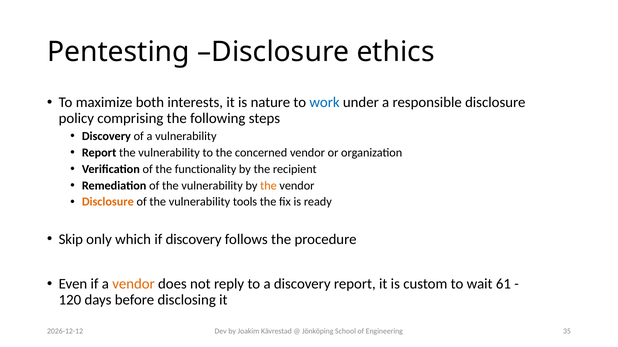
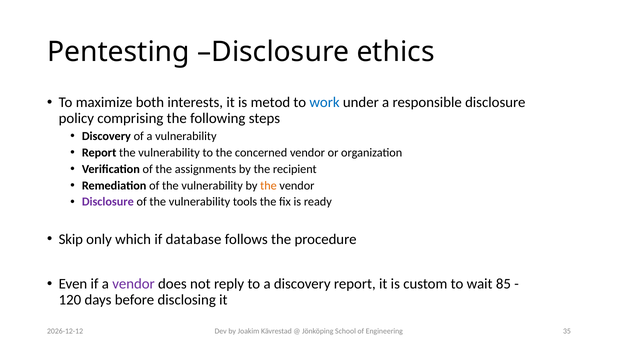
nature: nature -> metod
functionality: functionality -> assignments
Disclosure at (108, 202) colour: orange -> purple
if discovery: discovery -> database
vendor at (133, 285) colour: orange -> purple
61: 61 -> 85
